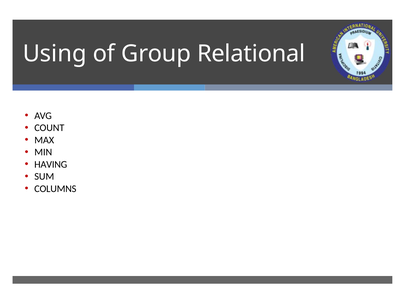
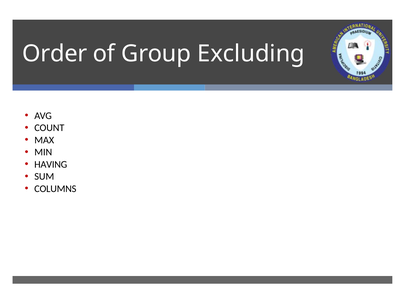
Using: Using -> Order
Relational: Relational -> Excluding
